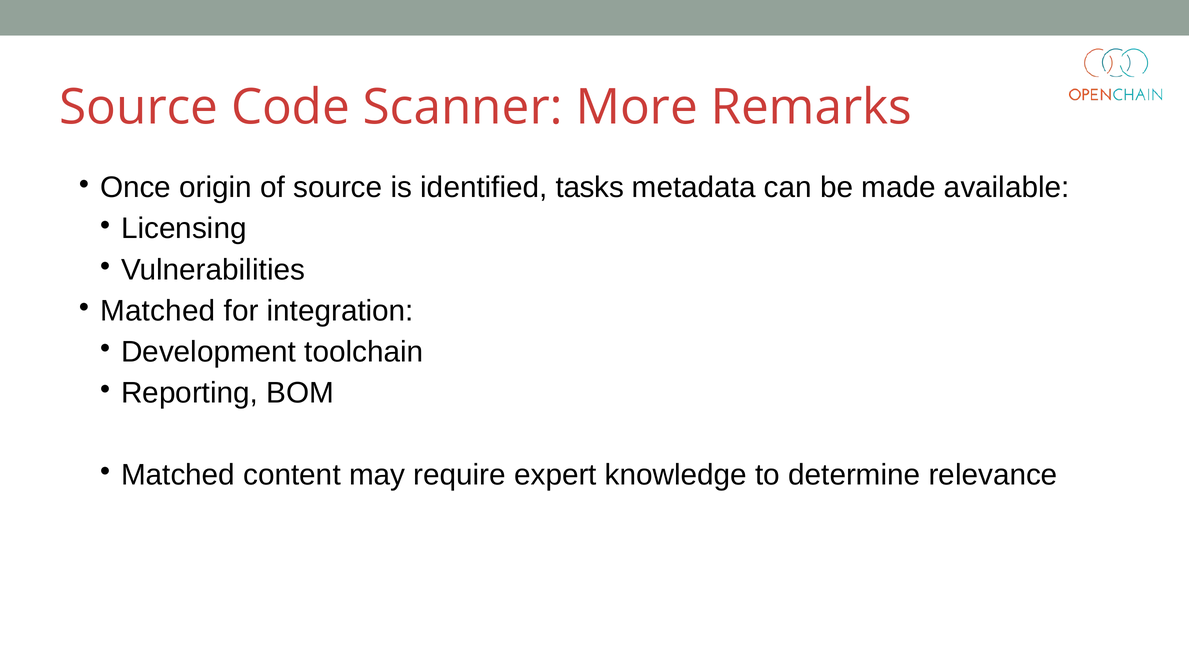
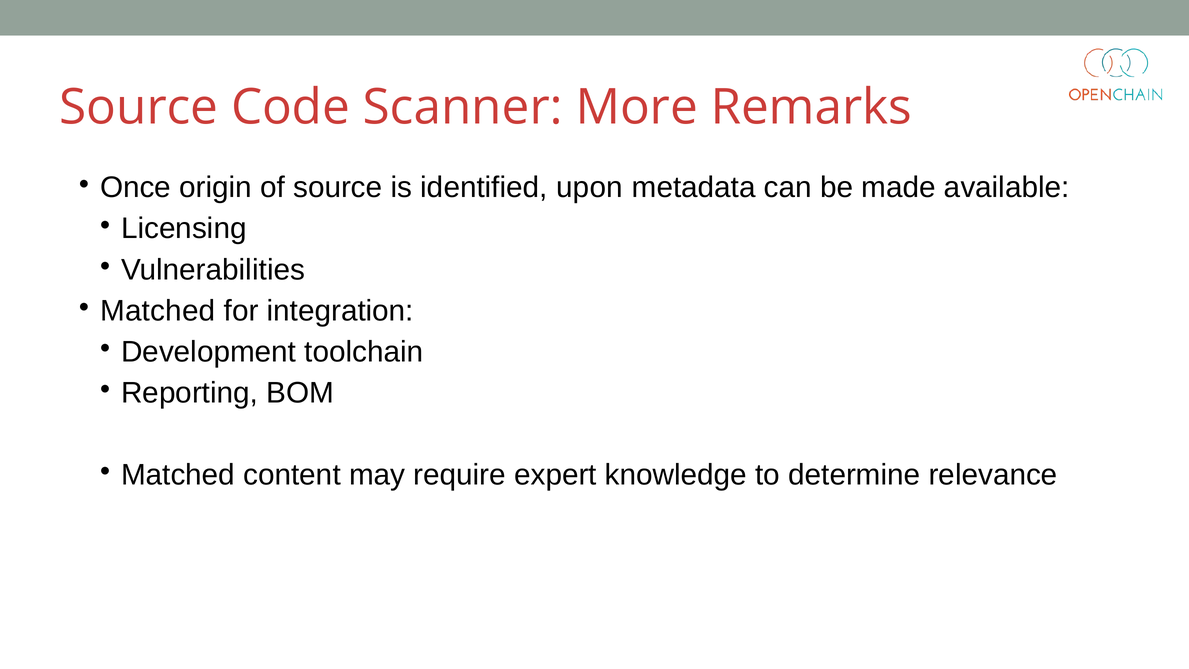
tasks: tasks -> upon
